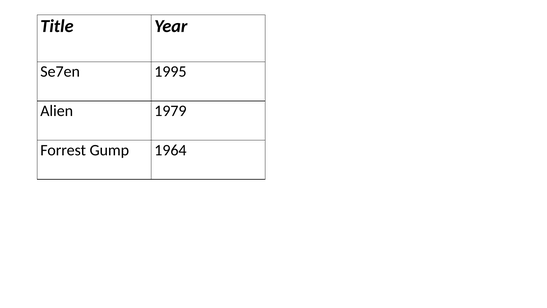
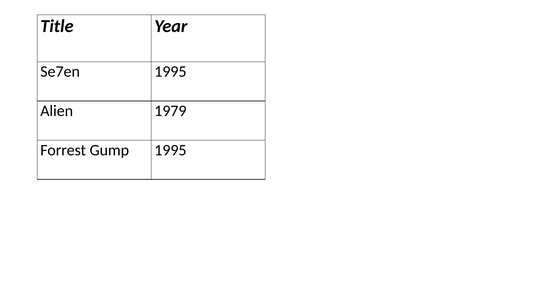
Gump 1964: 1964 -> 1995
